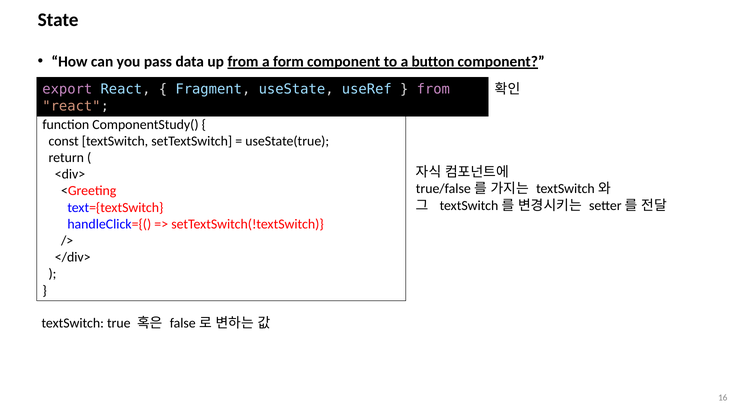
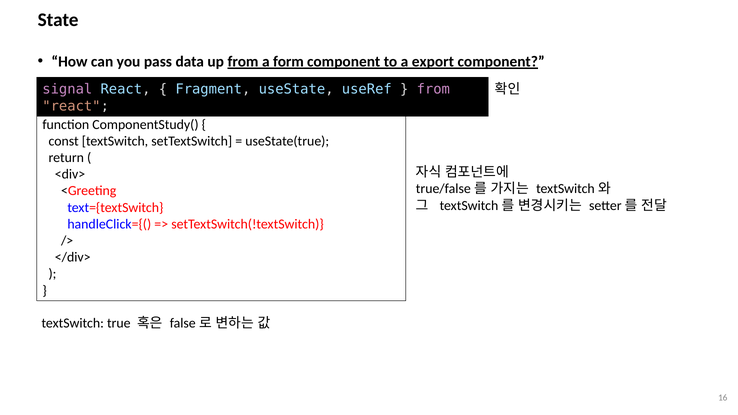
button: button -> export
export: export -> signal
